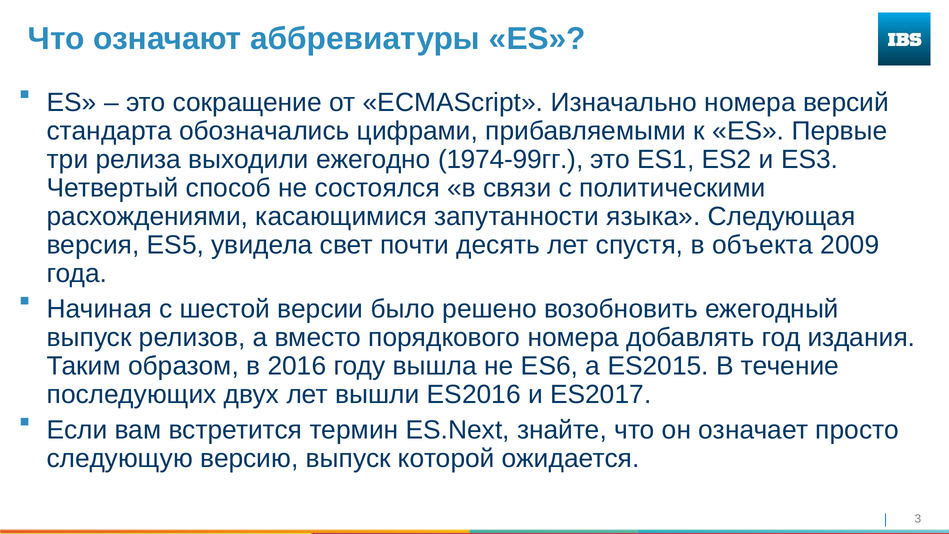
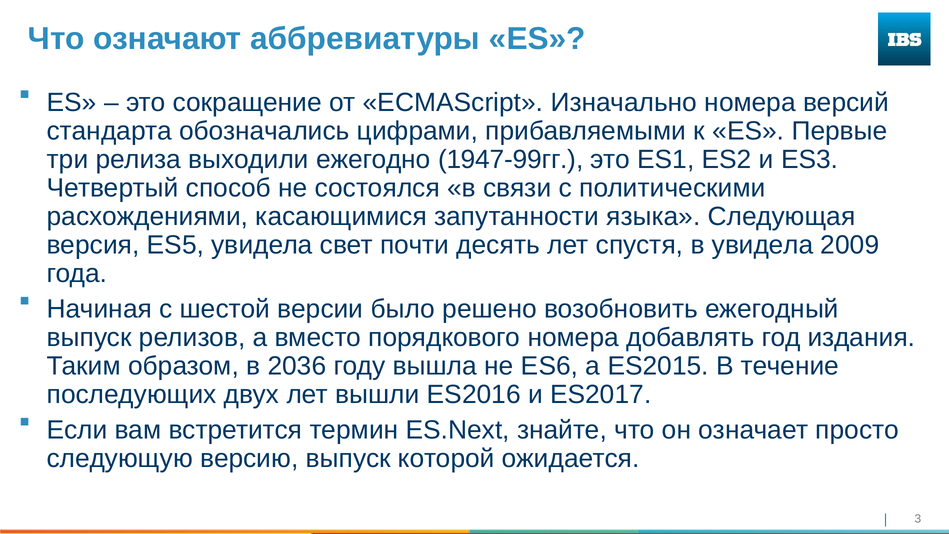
1974-99гг: 1974-99гг -> 1947-99гг
в объекта: объекта -> увидела
2016: 2016 -> 2036
